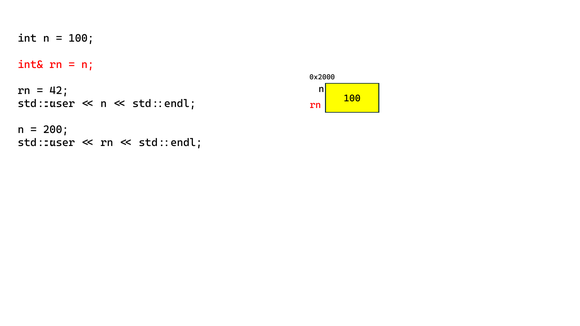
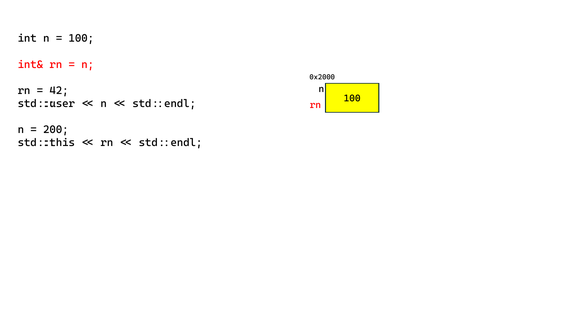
std::user at (46, 143): std::user -> std::this
